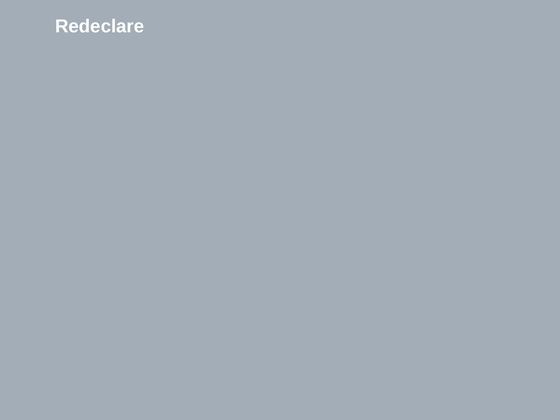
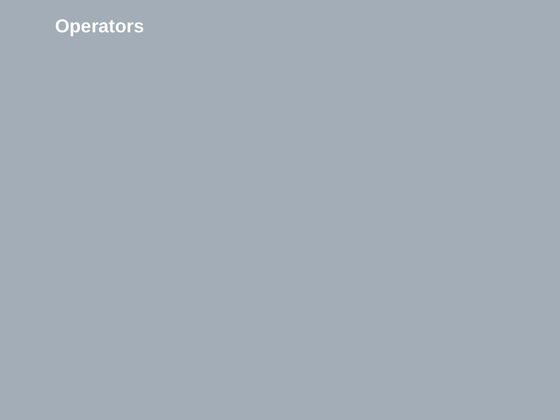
Redeclare: Redeclare -> Operators
